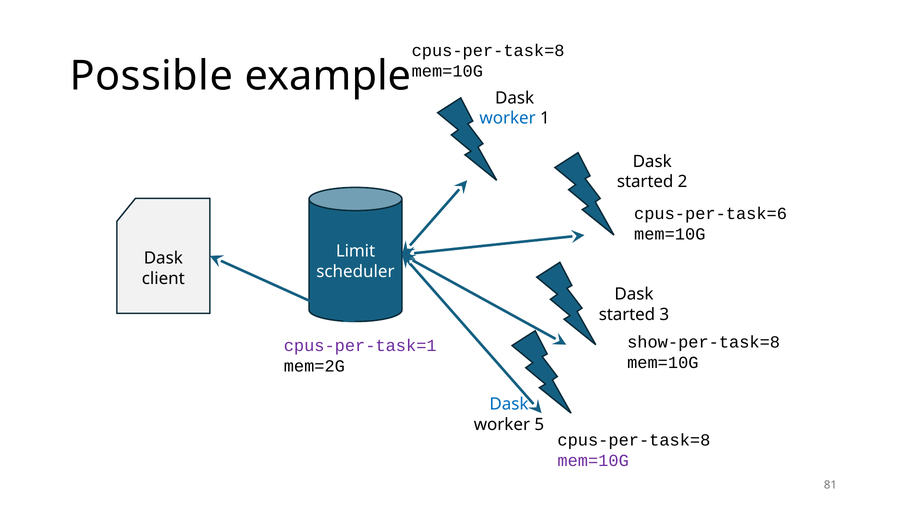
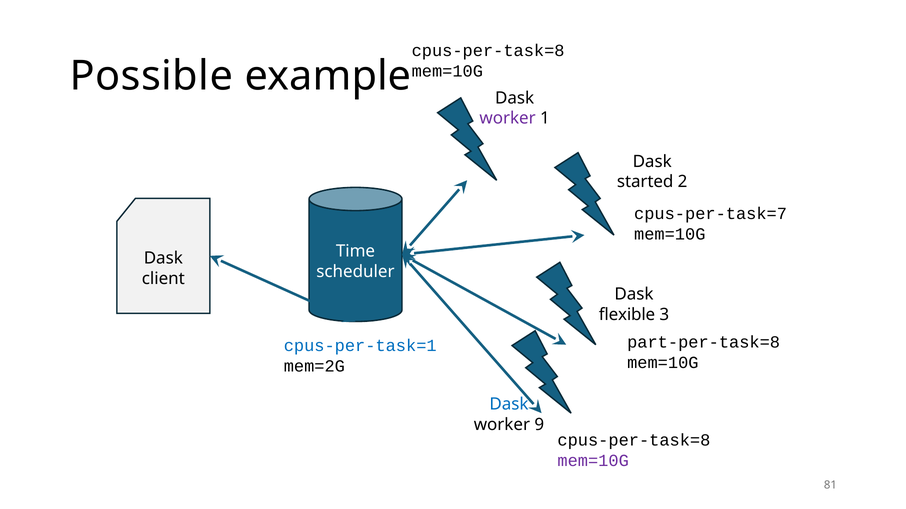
worker at (508, 119) colour: blue -> purple
cpus-per-task=6: cpus-per-task=6 -> cpus-per-task=7
Limit: Limit -> Time
started at (627, 315): started -> flexible
show-per-task=8: show-per-task=8 -> part-per-task=8
cpus-per-task=1 colour: purple -> blue
5: 5 -> 9
